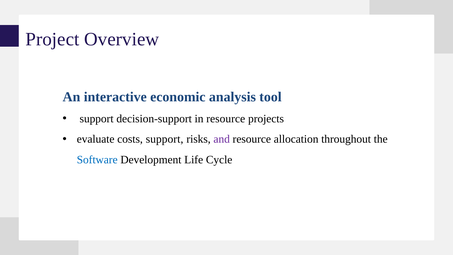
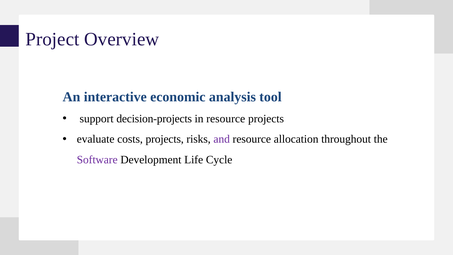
decision-support: decision-support -> decision-projects
costs support: support -> projects
Software colour: blue -> purple
